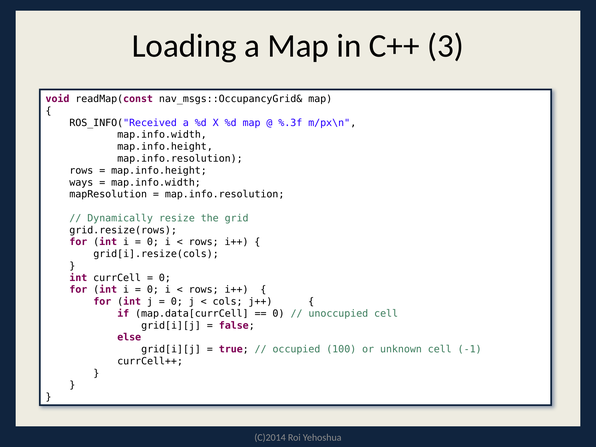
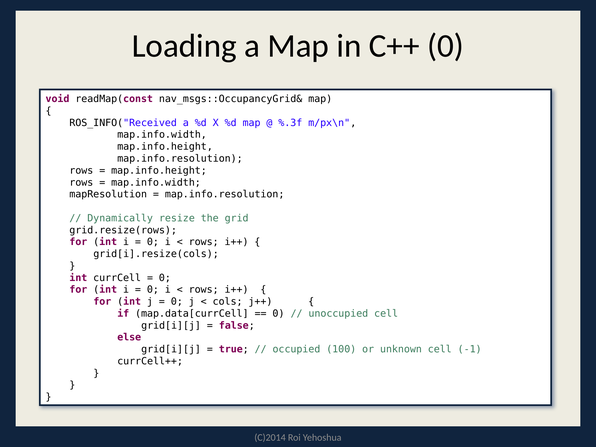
C++ 3: 3 -> 0
ways at (81, 182): ways -> rows
